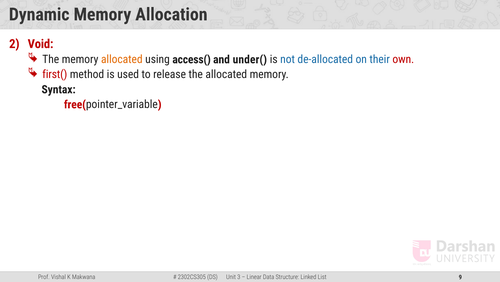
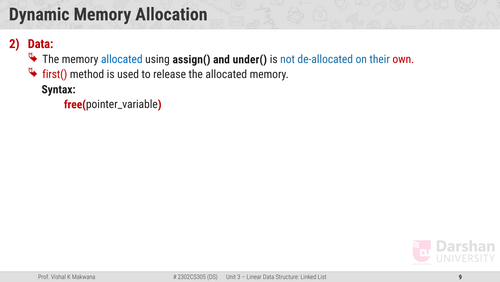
Void at (41, 44): Void -> Data
allocated at (122, 59) colour: orange -> blue
access(: access( -> assign(
